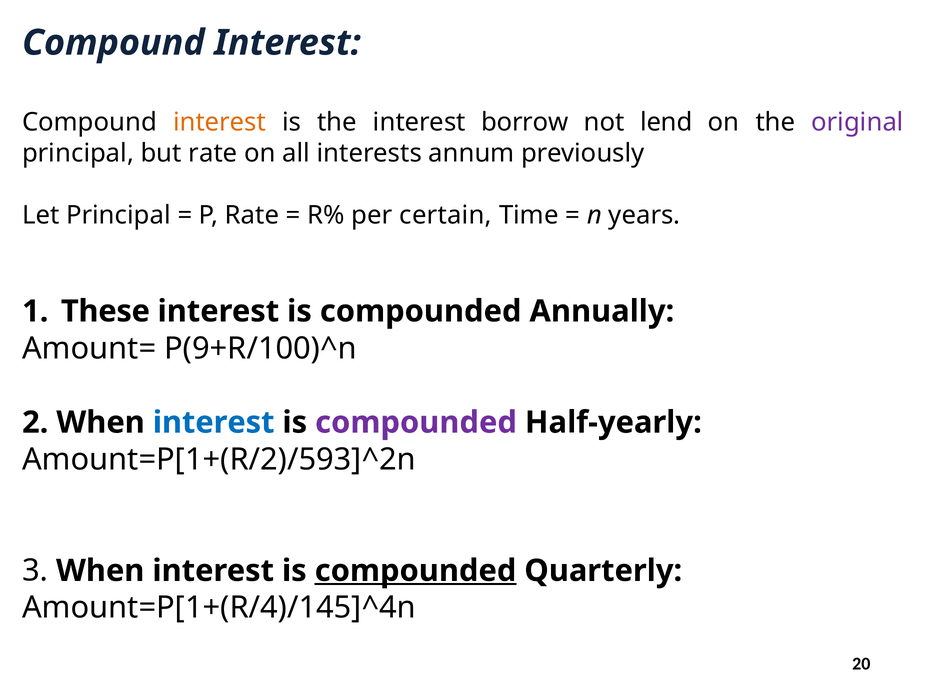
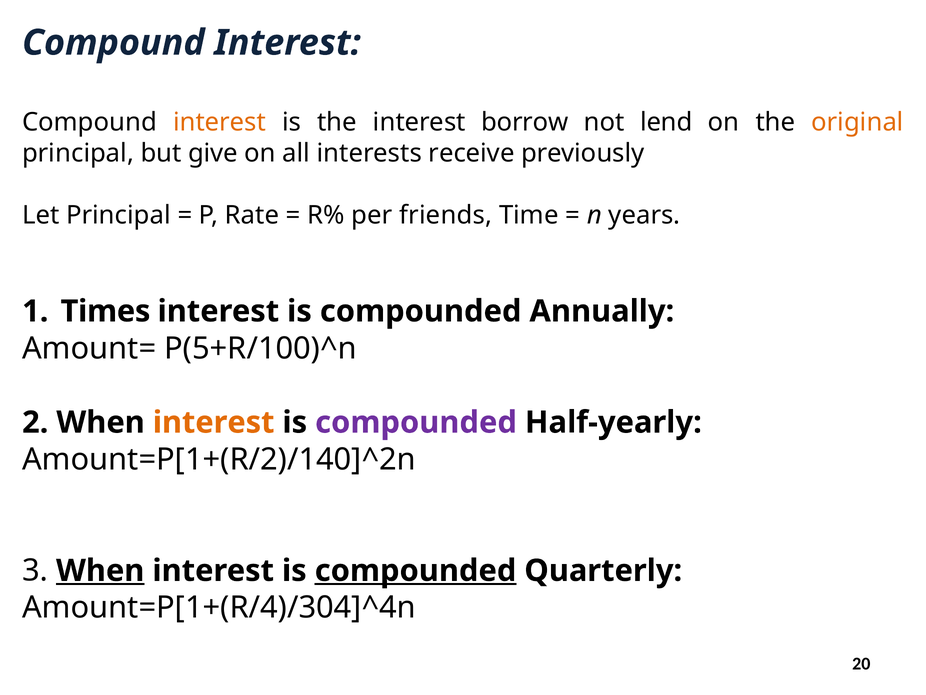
original colour: purple -> orange
but rate: rate -> give
annum: annum -> receive
certain: certain -> friends
These: These -> Times
P(9+R/100)^n: P(9+R/100)^n -> P(5+R/100)^n
interest at (214, 422) colour: blue -> orange
Amount=P[1+(R/2)/593]^2n: Amount=P[1+(R/2)/593]^2n -> Amount=P[1+(R/2)/140]^2n
When at (100, 570) underline: none -> present
Amount=P[1+(R/4)/145]^4n: Amount=P[1+(R/4)/145]^4n -> Amount=P[1+(R/4)/304]^4n
